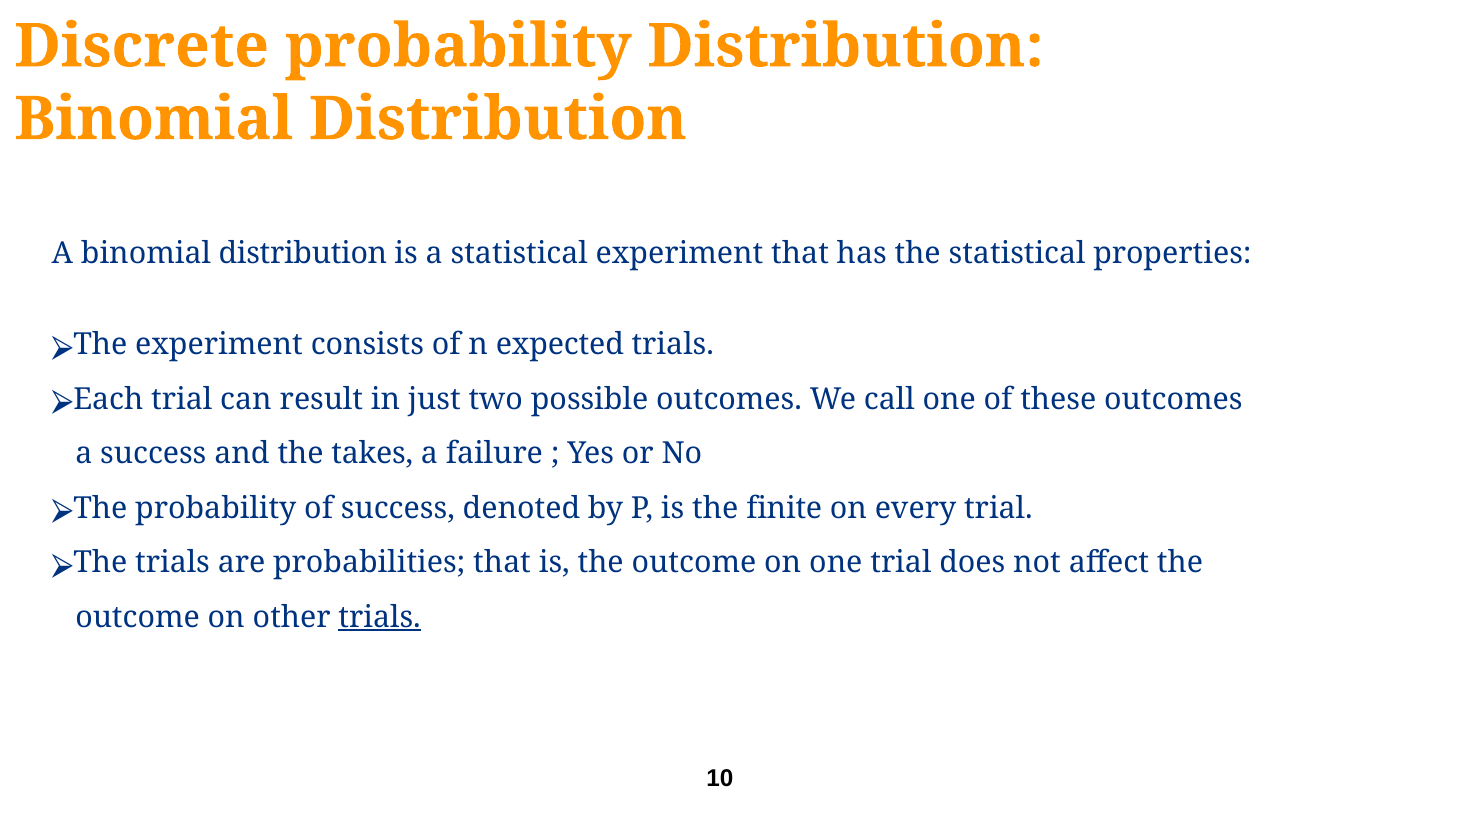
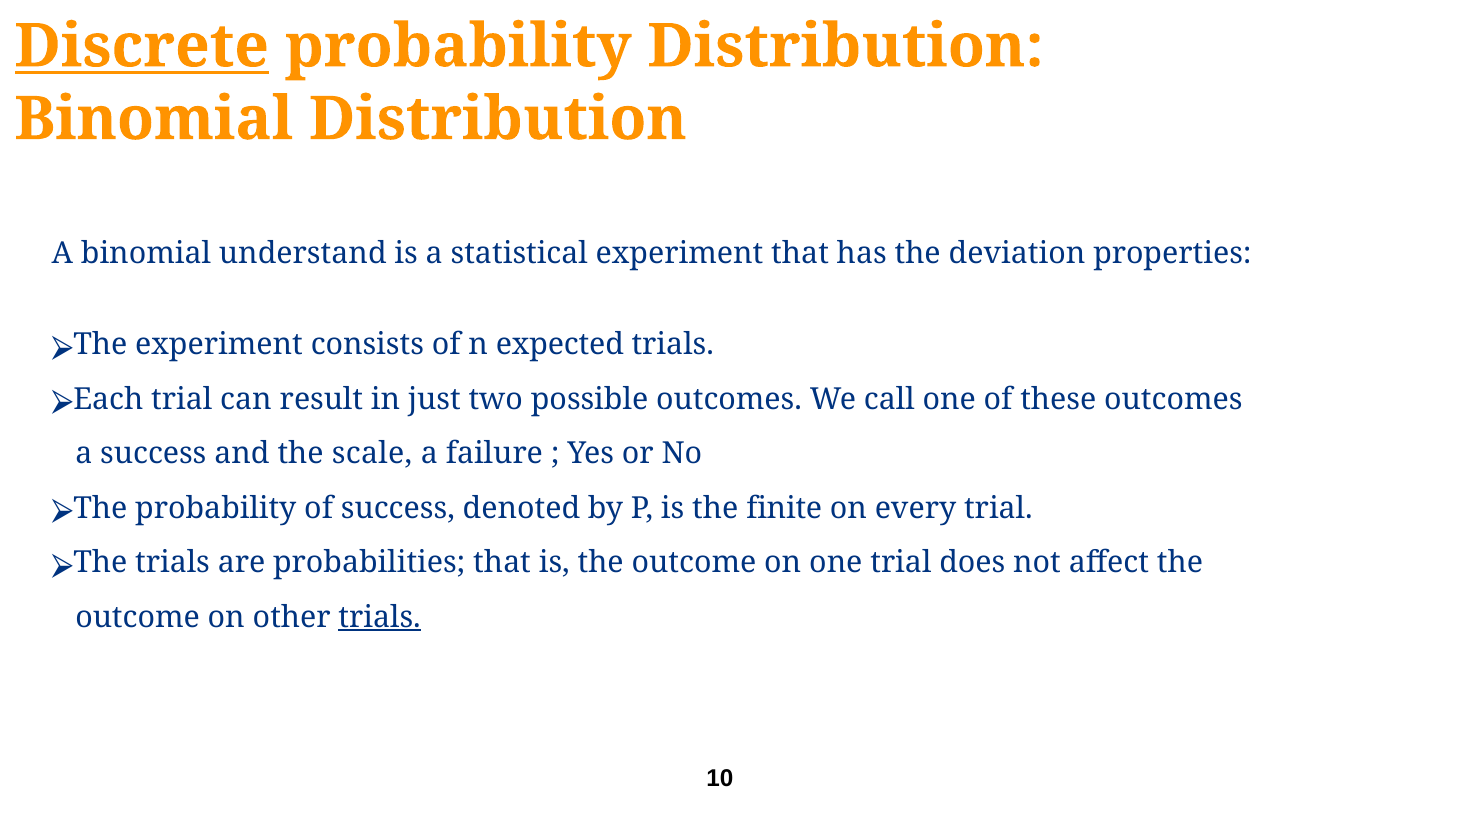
Discrete underline: none -> present
A binomial distribution: distribution -> understand
the statistical: statistical -> deviation
takes: takes -> scale
